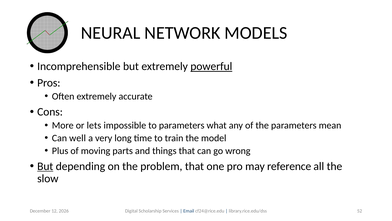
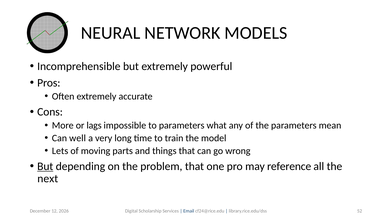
powerful underline: present -> none
lets: lets -> lags
Plus: Plus -> Lets
slow: slow -> next
